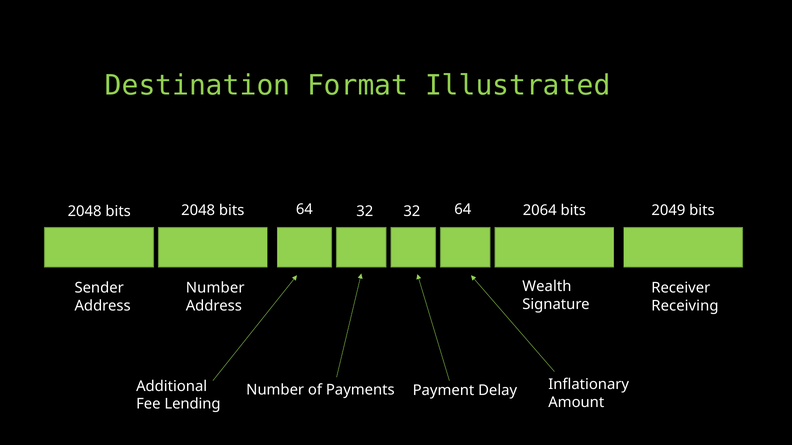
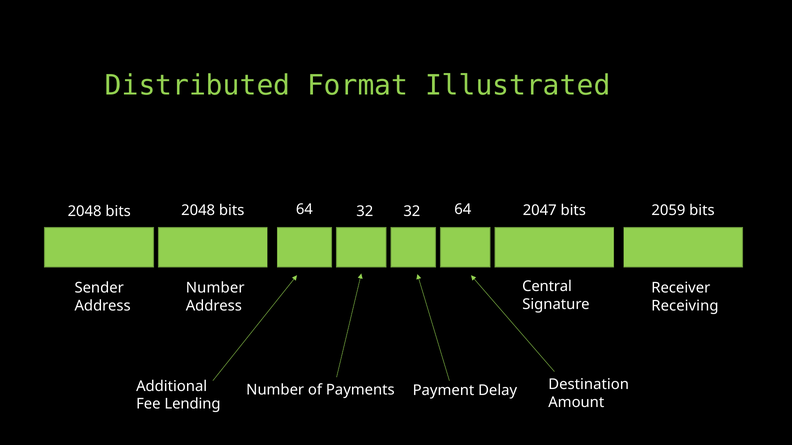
Destination: Destination -> Distributed
2064: 2064 -> 2047
2049: 2049 -> 2059
Wealth: Wealth -> Central
Inflationary: Inflationary -> Destination
